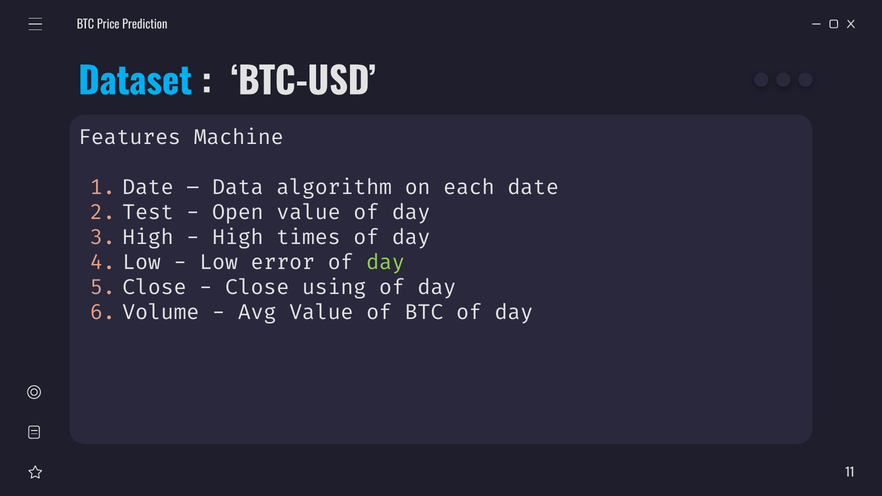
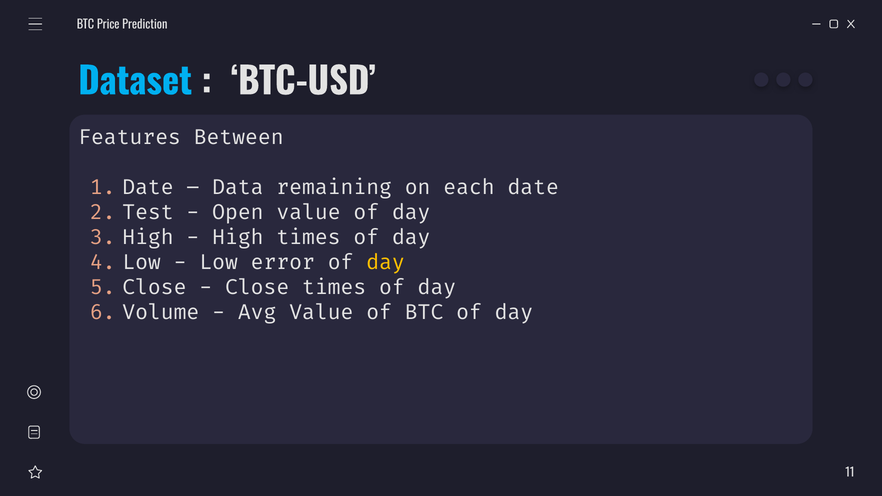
Machine: Machine -> Between
algorithm: algorithm -> remaining
day at (386, 262) colour: light green -> yellow
Close using: using -> times
